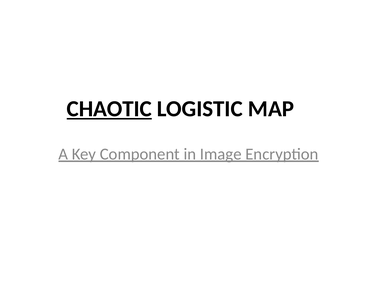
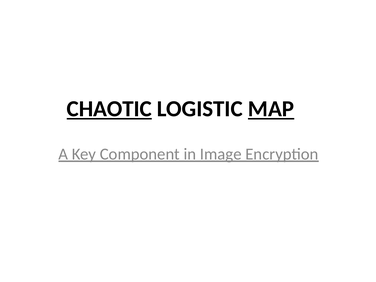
MAP underline: none -> present
